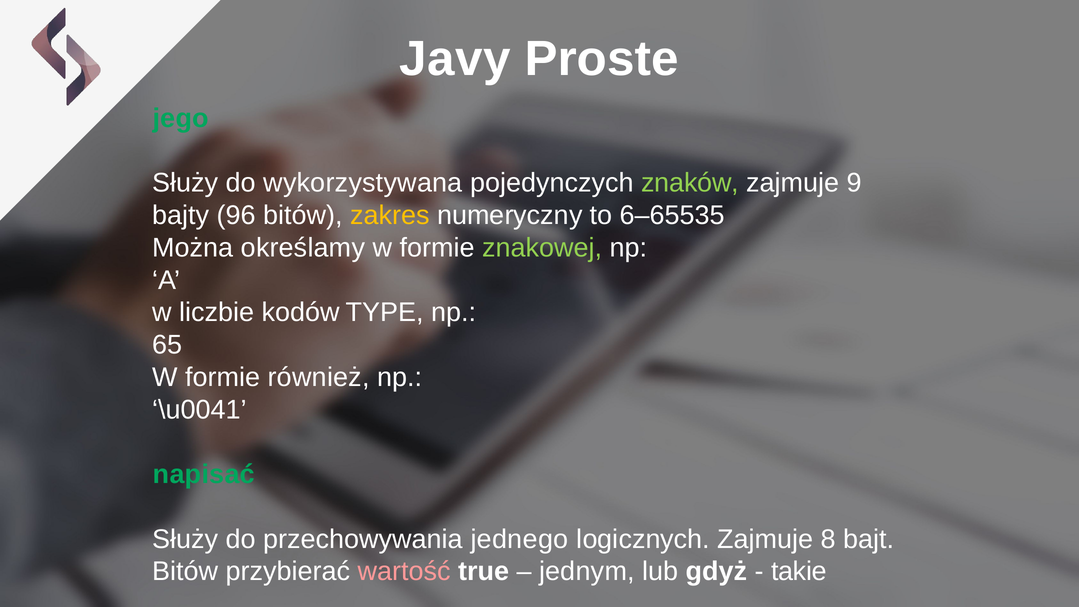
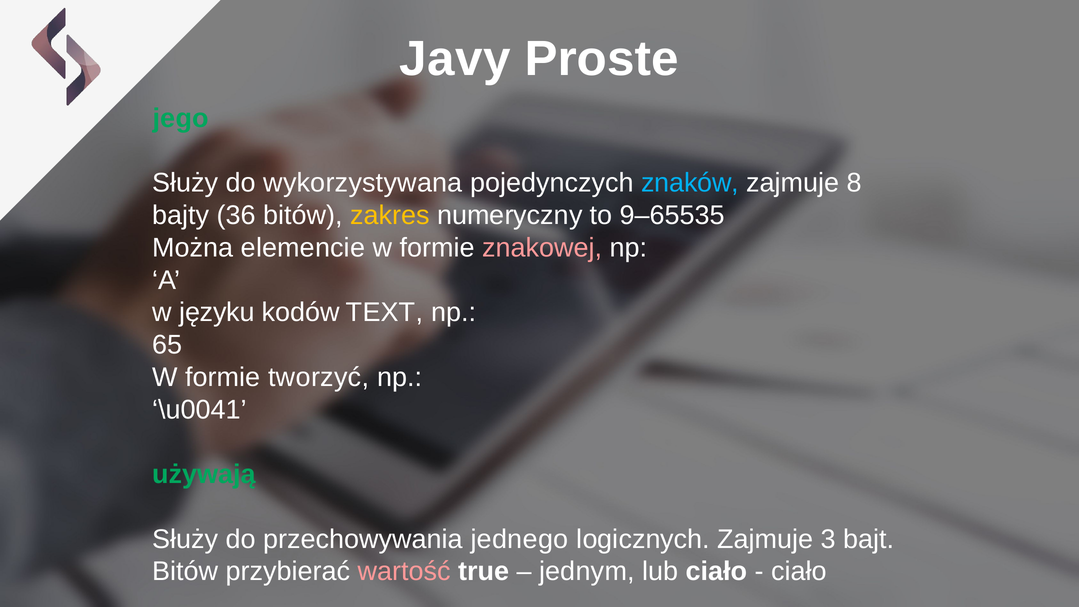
znaków colour: light green -> light blue
9: 9 -> 8
96: 96 -> 36
6–65535: 6–65535 -> 9–65535
określamy: określamy -> elemencie
znakowej colour: light green -> pink
liczbie: liczbie -> języku
TYPE: TYPE -> TEXT
również: również -> tworzyć
napisać: napisać -> używają
8: 8 -> 3
lub gdyż: gdyż -> ciało
takie at (799, 571): takie -> ciało
